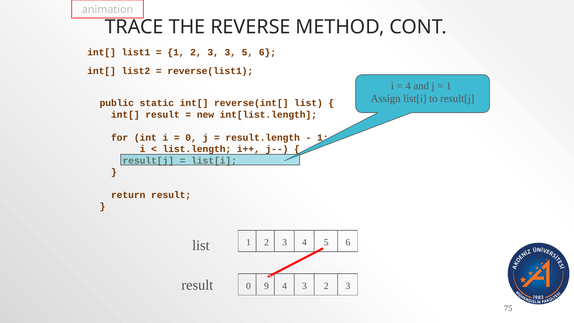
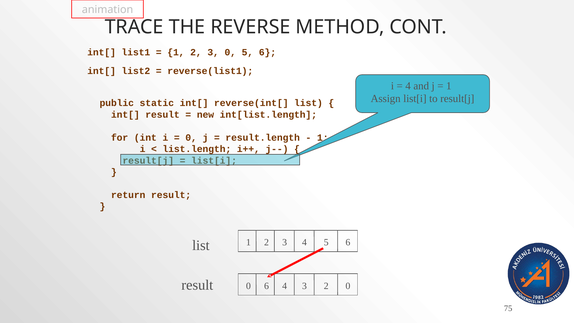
3 3: 3 -> 0
0 9: 9 -> 6
3 2 3: 3 -> 0
